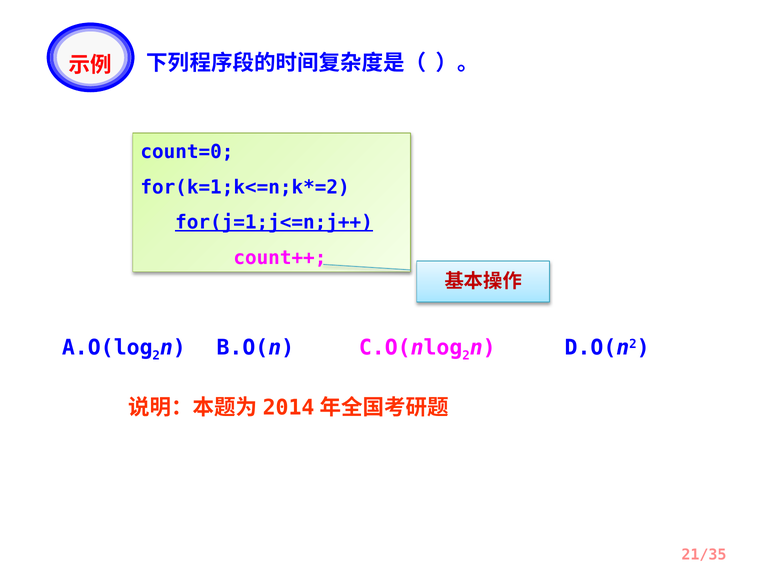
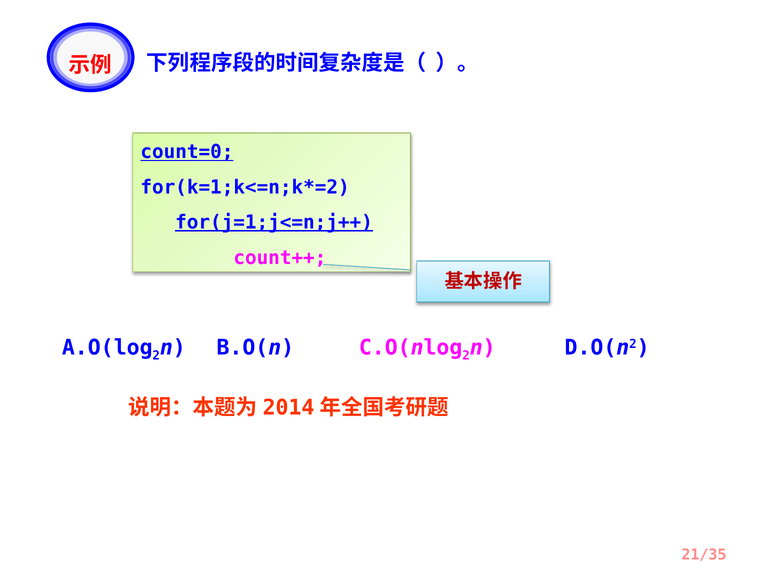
count=0 underline: none -> present
